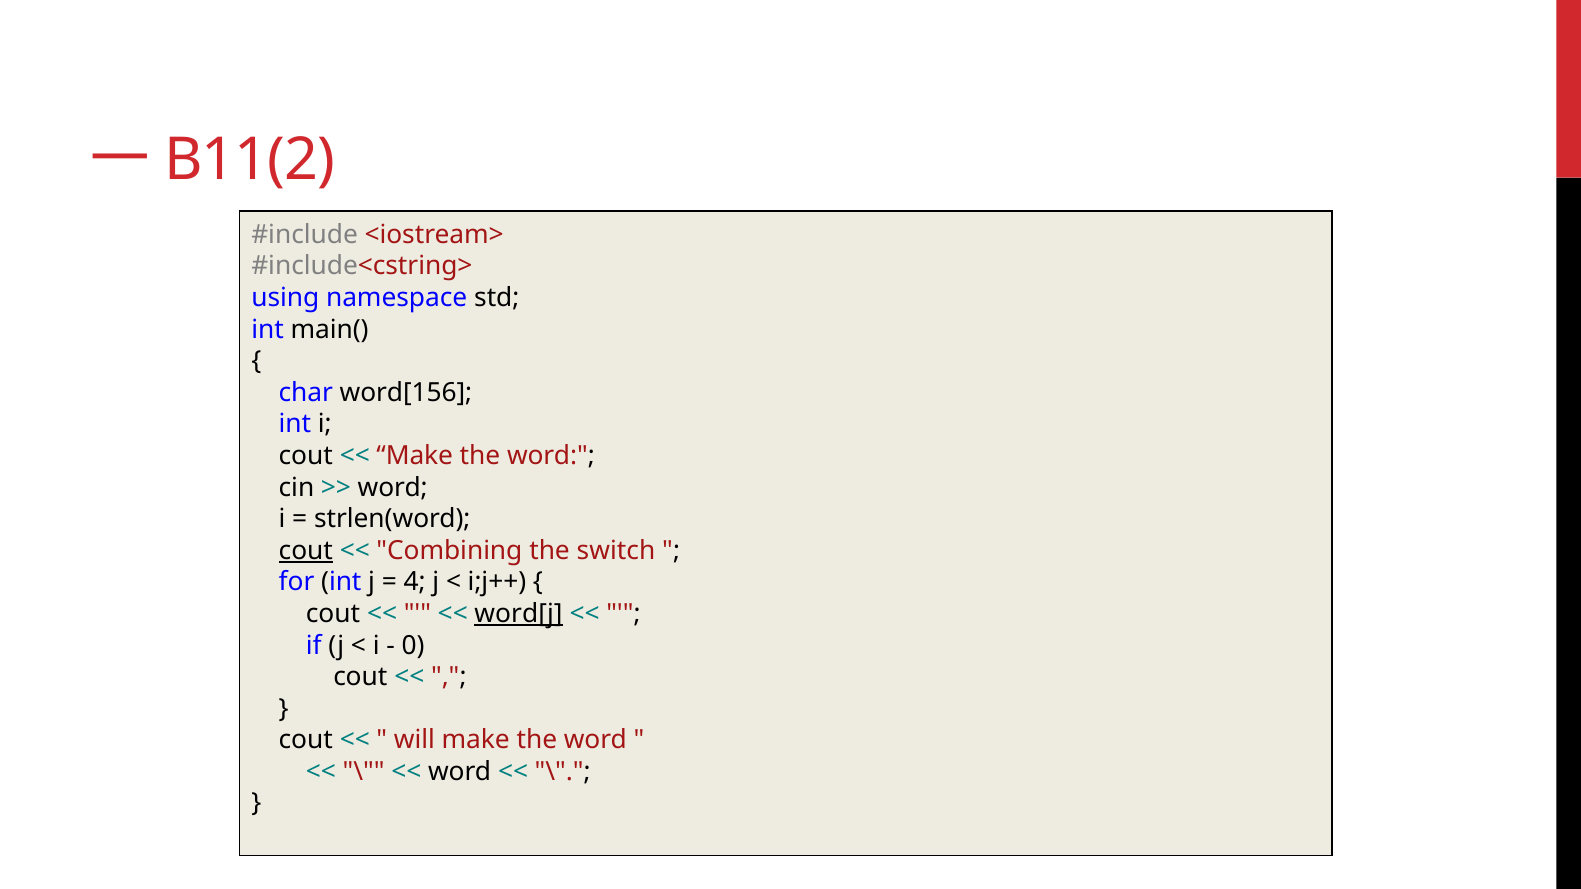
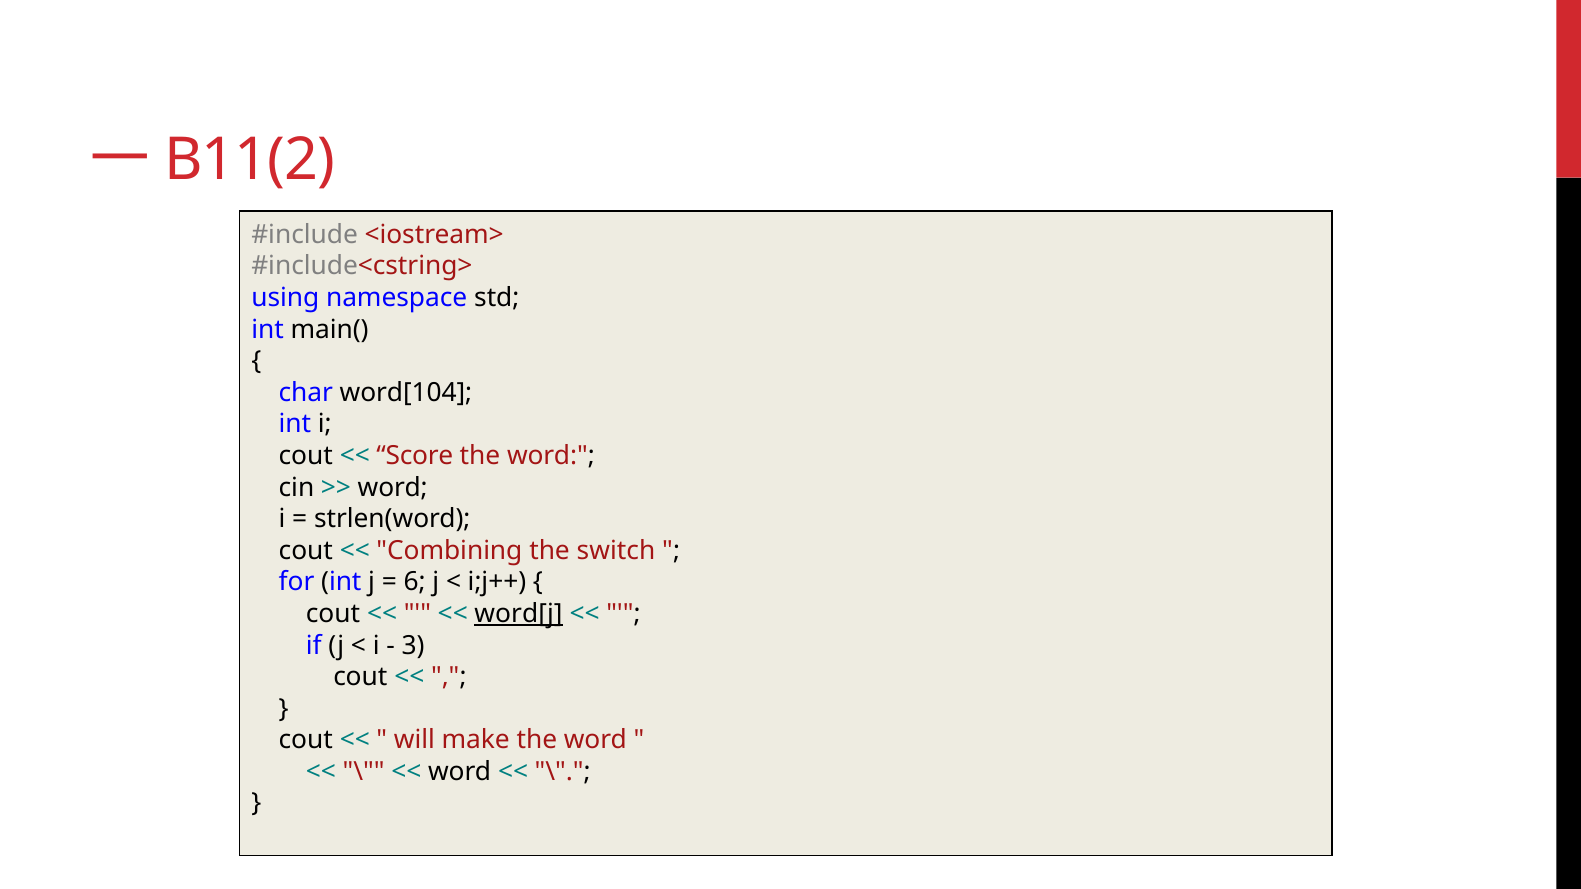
word[156: word[156 -> word[104
Make at (415, 456): Make -> Score
cout at (306, 551) underline: present -> none
4: 4 -> 6
0: 0 -> 3
